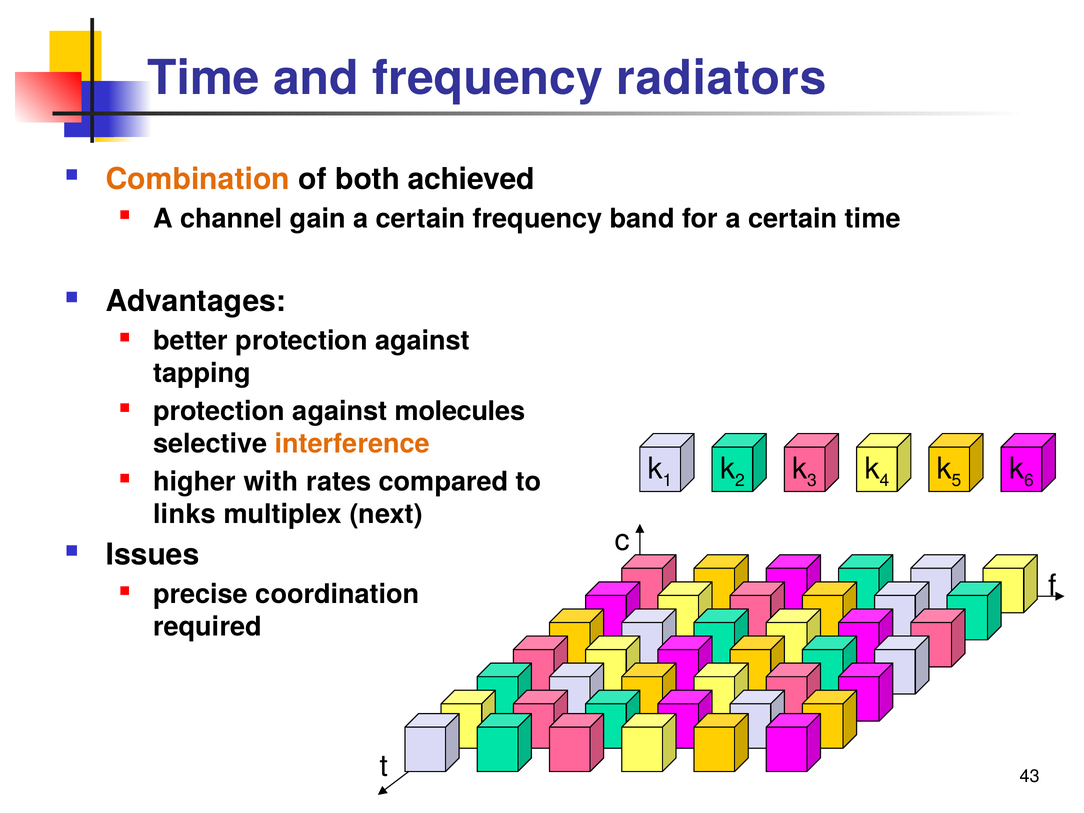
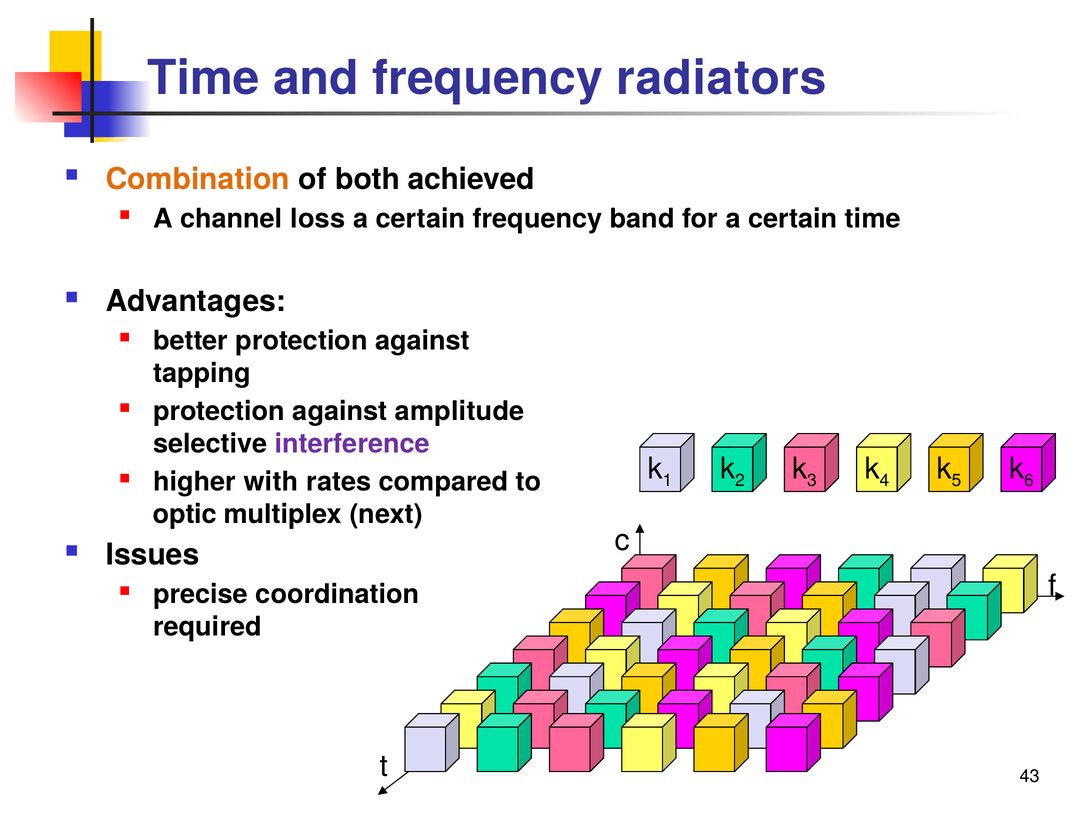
gain: gain -> loss
molecules: molecules -> amplitude
interference colour: orange -> purple
links: links -> optic
